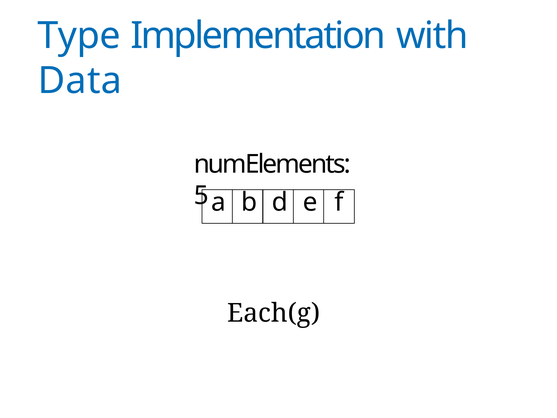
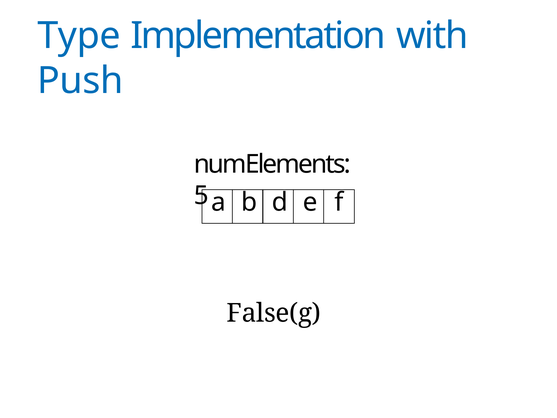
Data: Data -> Push
Each(g: Each(g -> False(g
